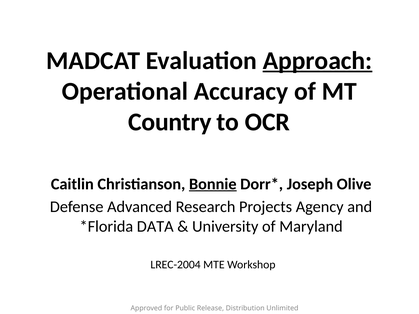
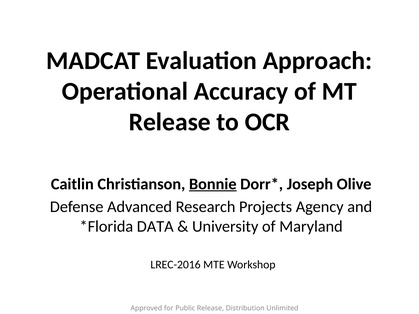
Approach underline: present -> none
Country at (170, 122): Country -> Release
LREC-2004: LREC-2004 -> LREC-2016
